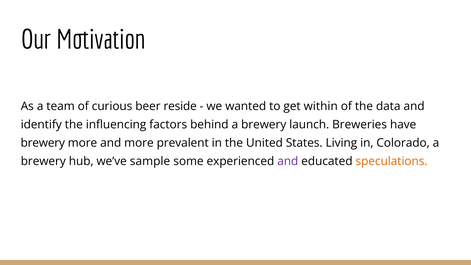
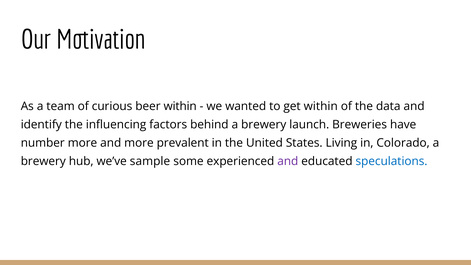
beer reside: reside -> within
brewery at (43, 143): brewery -> number
speculations colour: orange -> blue
